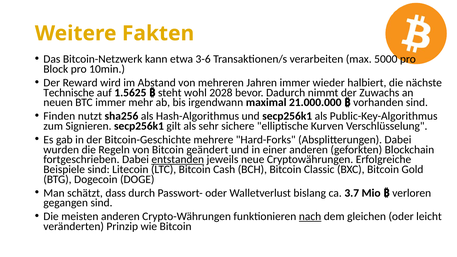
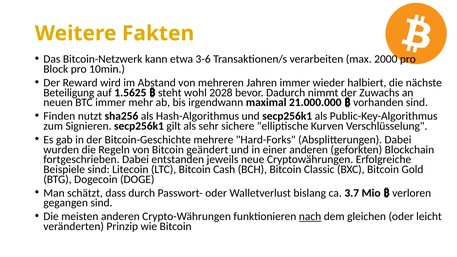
5000: 5000 -> 2000
Technische: Technische -> Beteiligung
entstanden underline: present -> none
